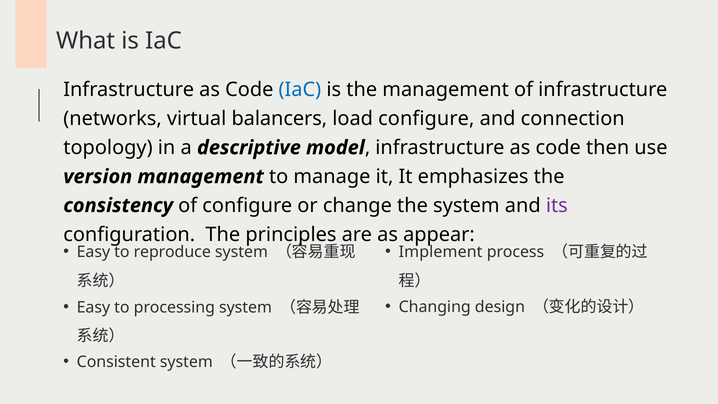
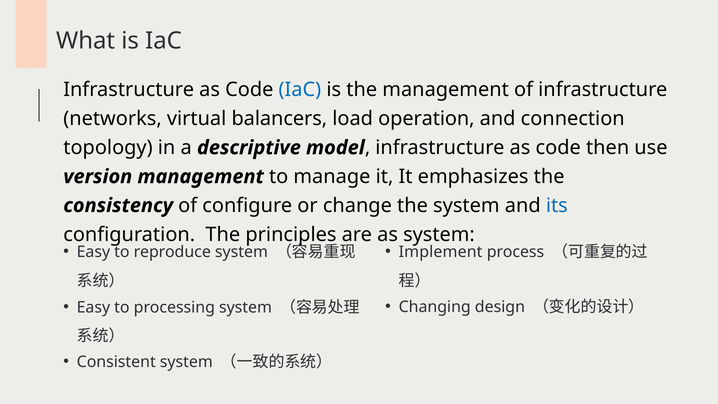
load configure: configure -> operation
its colour: purple -> blue
as appear: appear -> system
